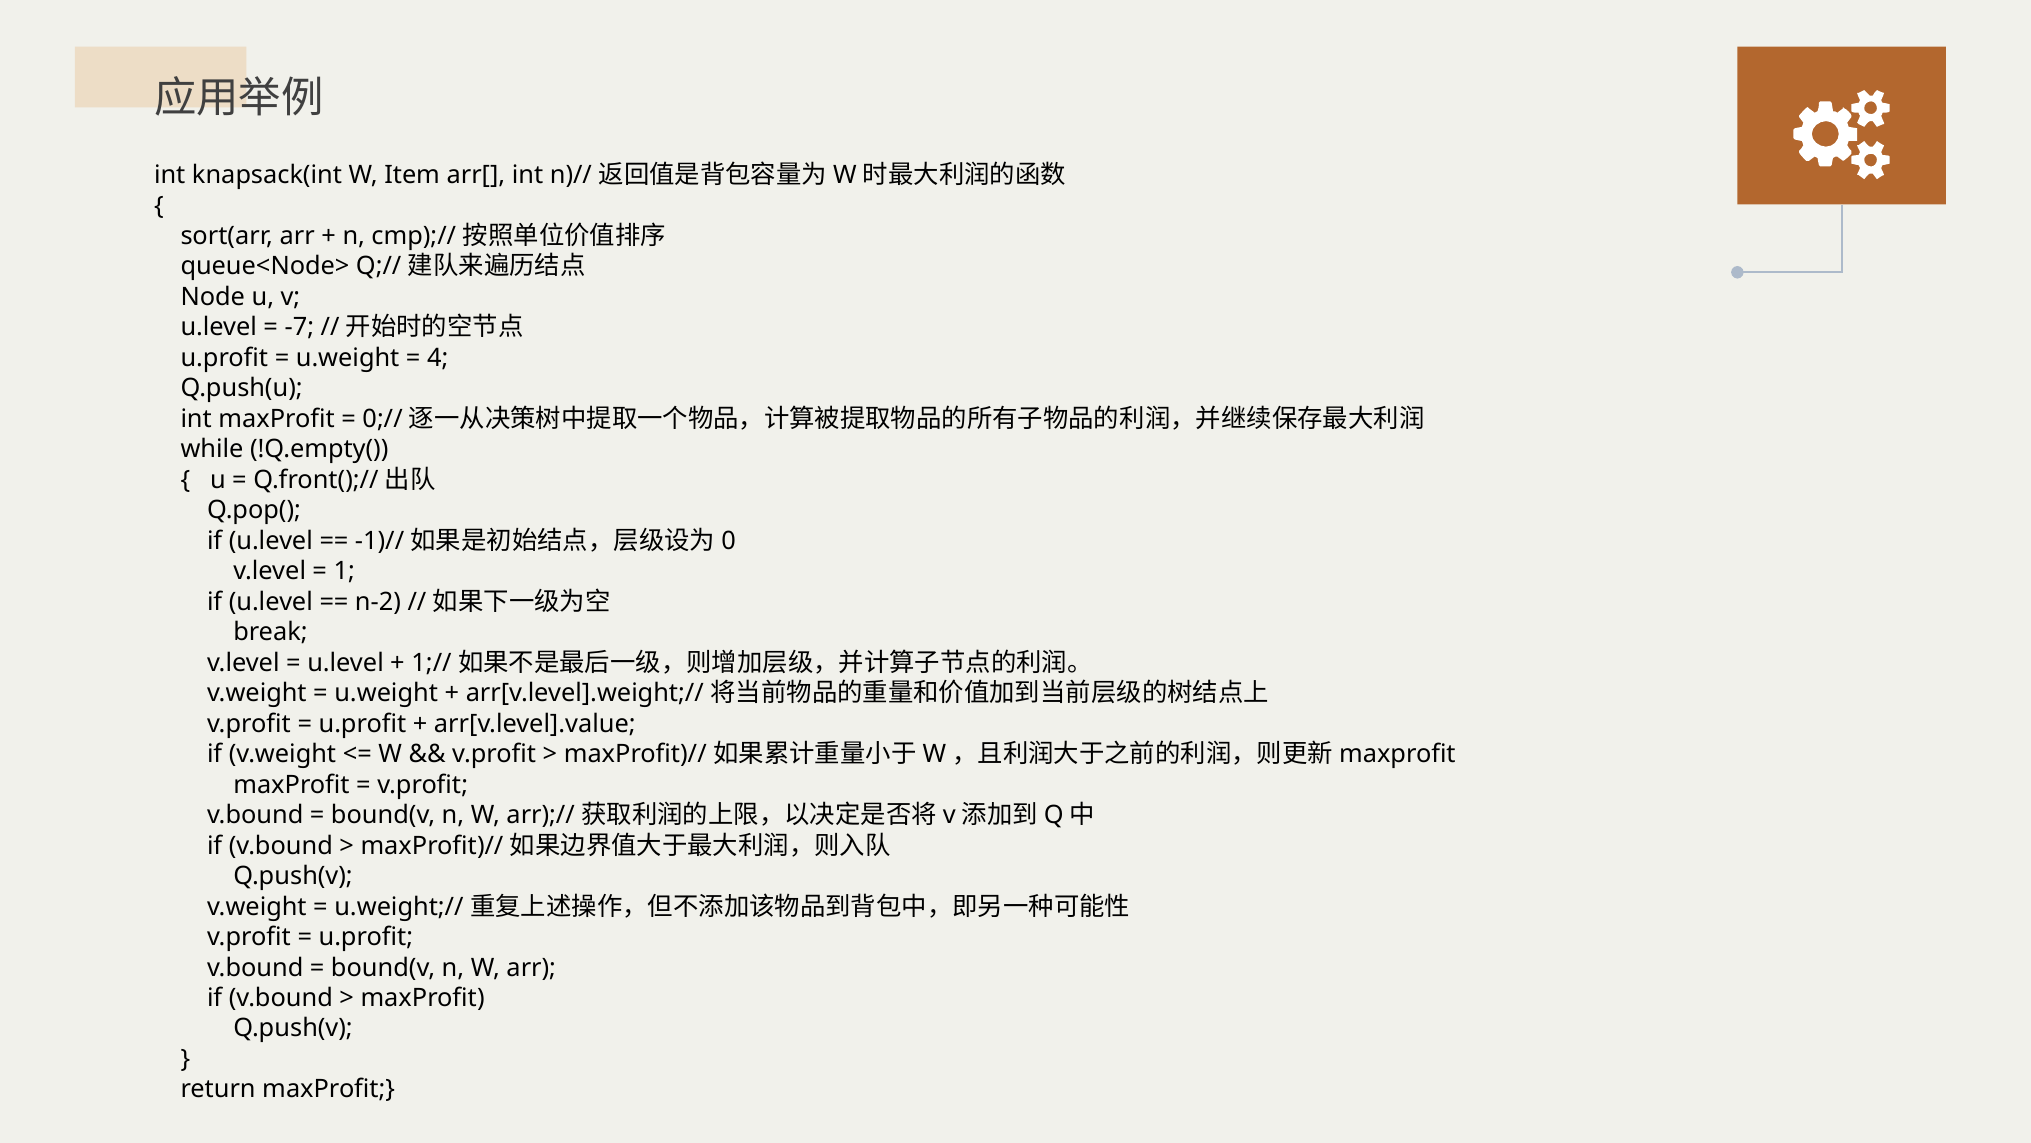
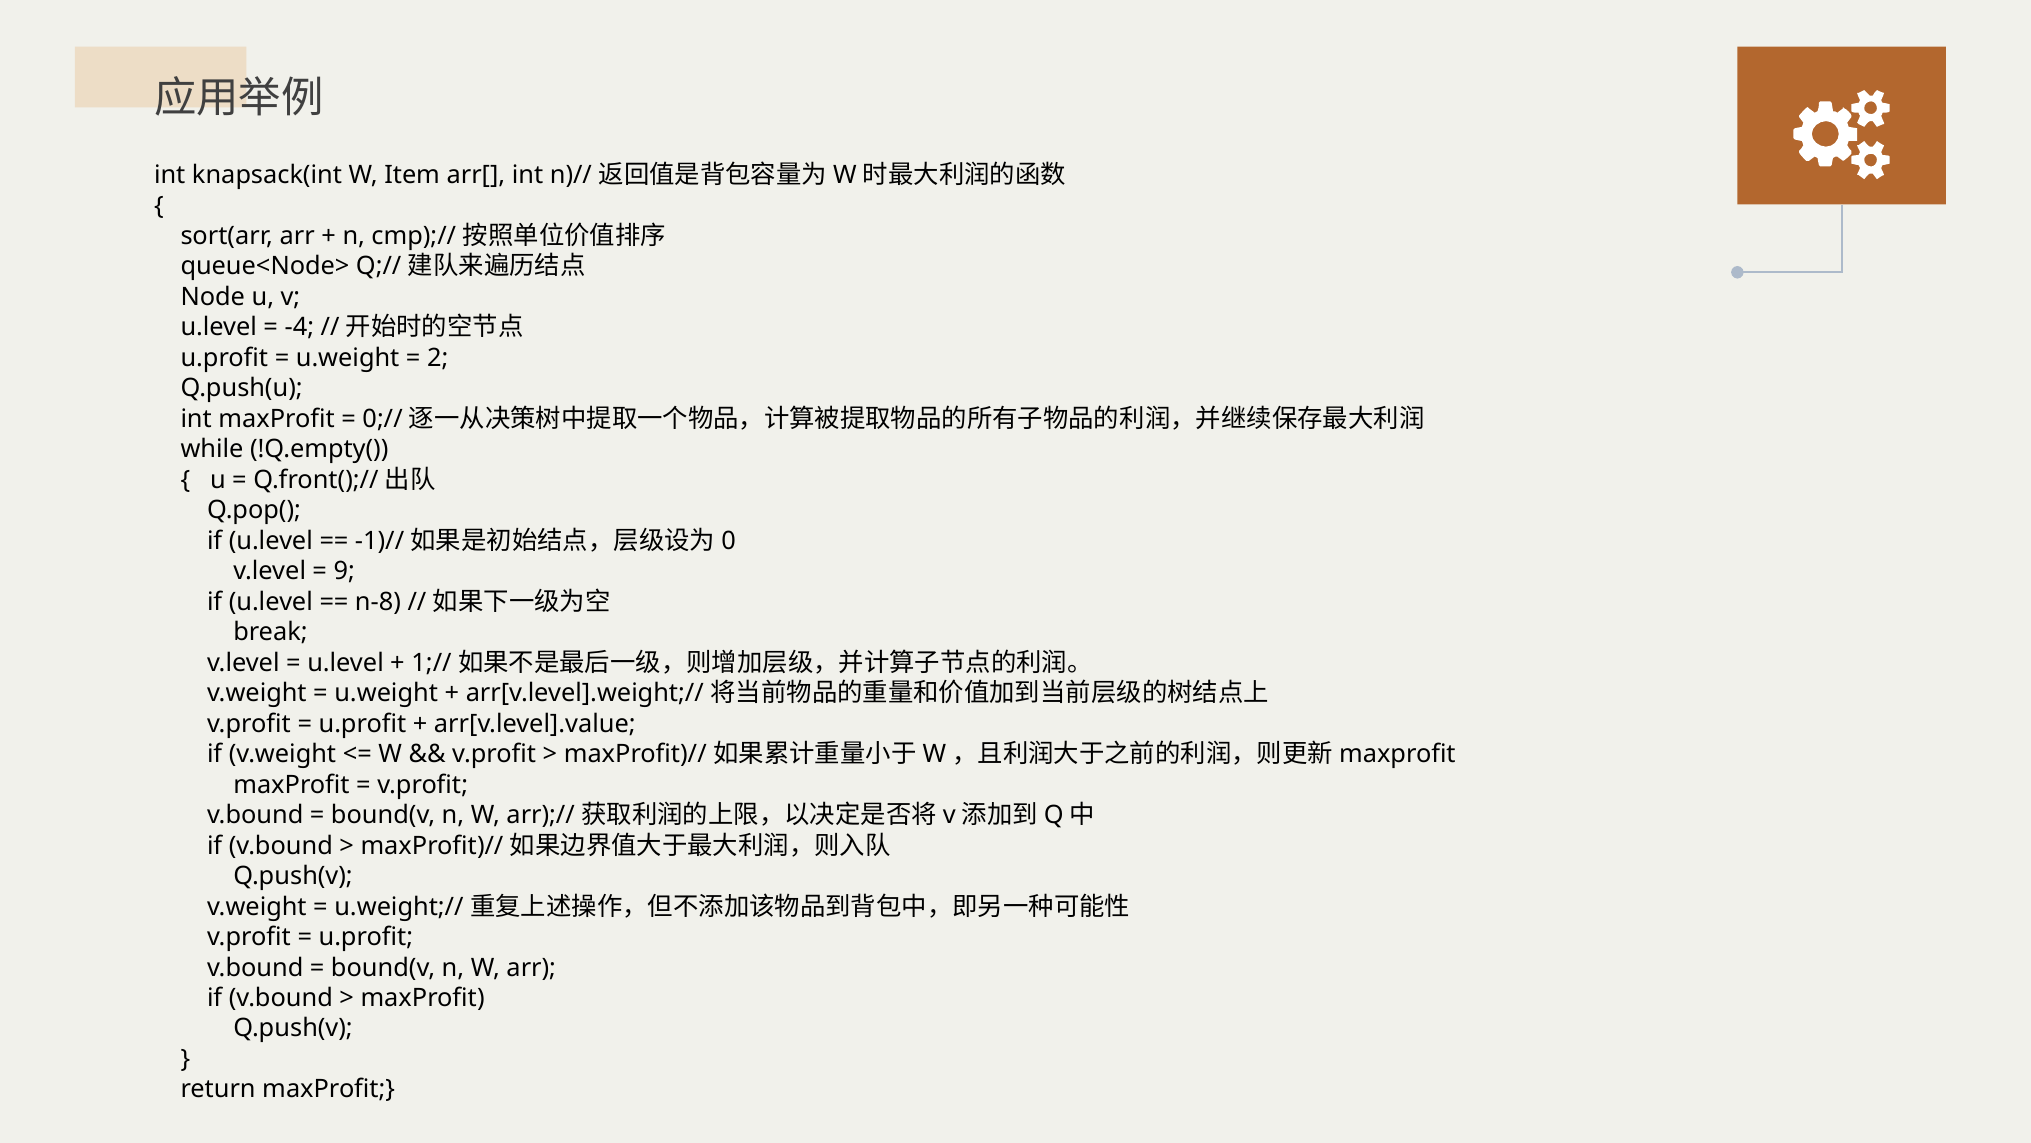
-7: -7 -> -4
4: 4 -> 2
1: 1 -> 9
n-2: n-2 -> n-8
